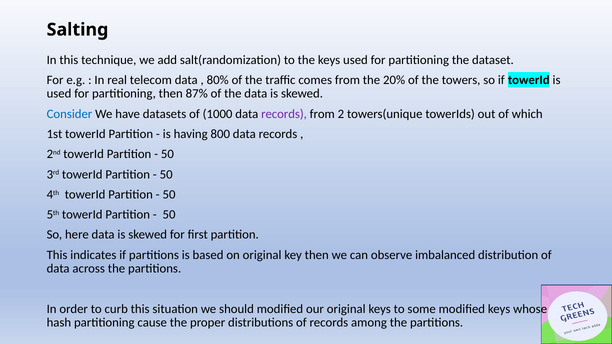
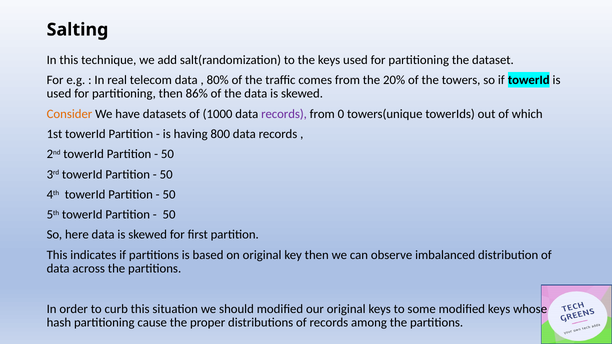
87%: 87% -> 86%
Consider colour: blue -> orange
2: 2 -> 0
